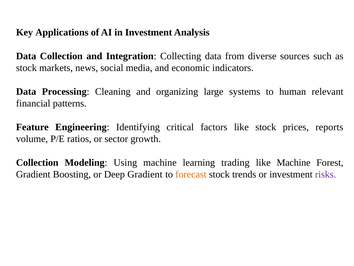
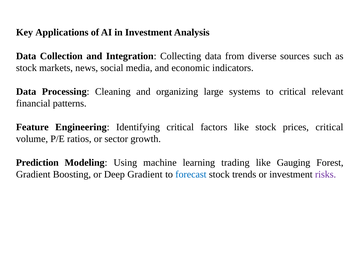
to human: human -> critical
prices reports: reports -> critical
Collection at (37, 162): Collection -> Prediction
like Machine: Machine -> Gauging
forecast colour: orange -> blue
